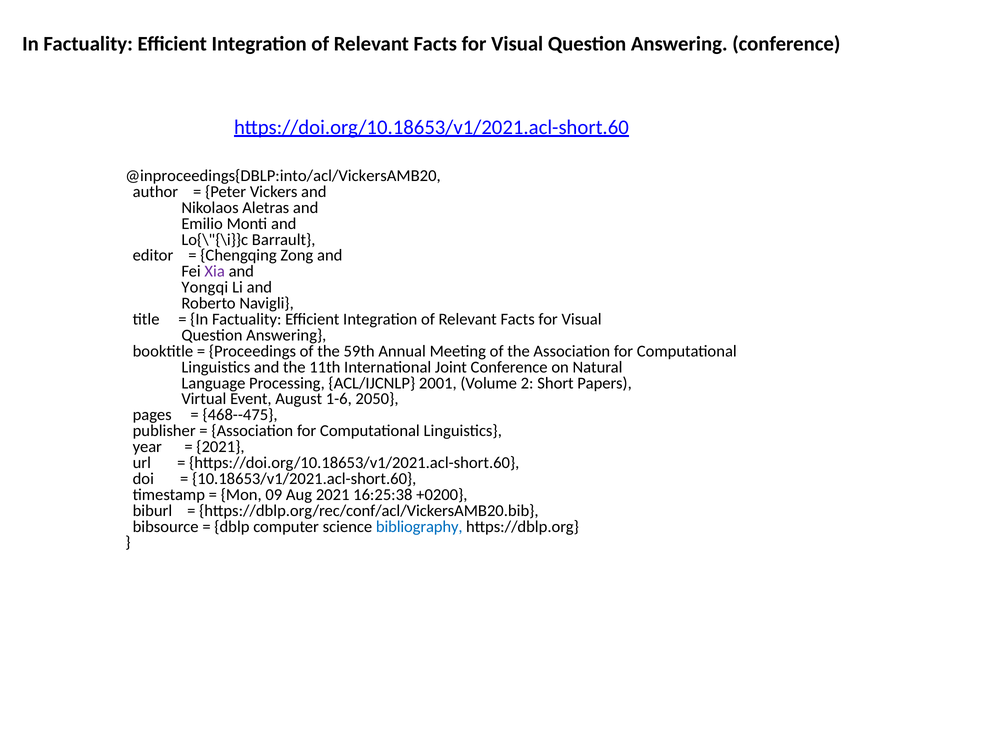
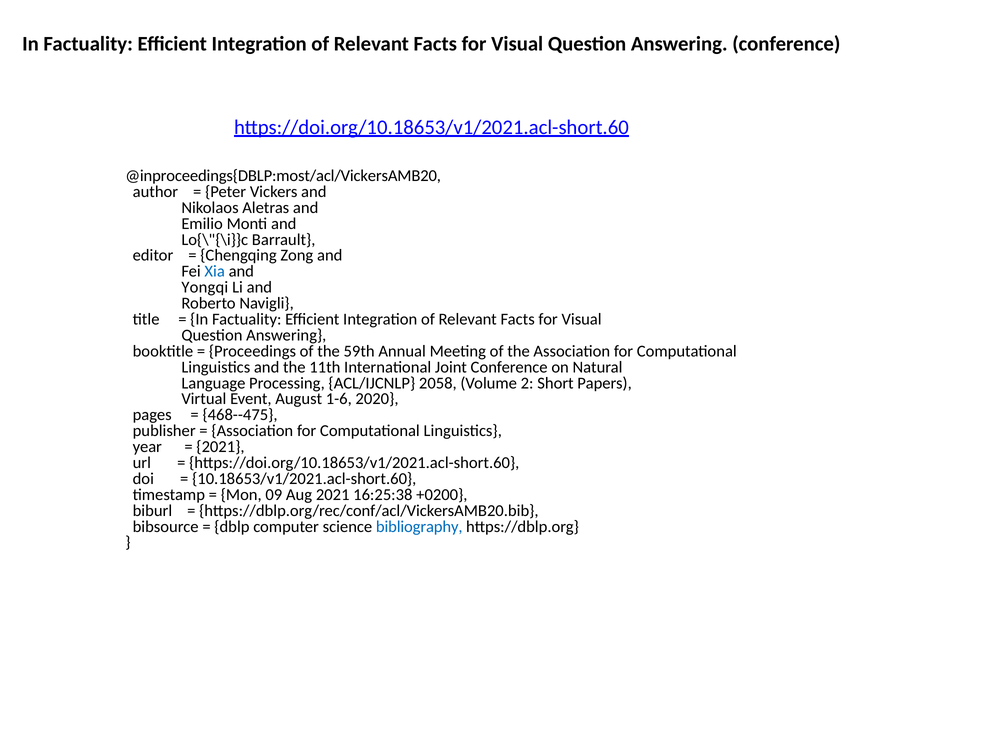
@inproceedings{DBLP:into/acl/VickersAMB20: @inproceedings{DBLP:into/acl/VickersAMB20 -> @inproceedings{DBLP:most/acl/VickersAMB20
Xia colour: purple -> blue
2001: 2001 -> 2058
2050: 2050 -> 2020
